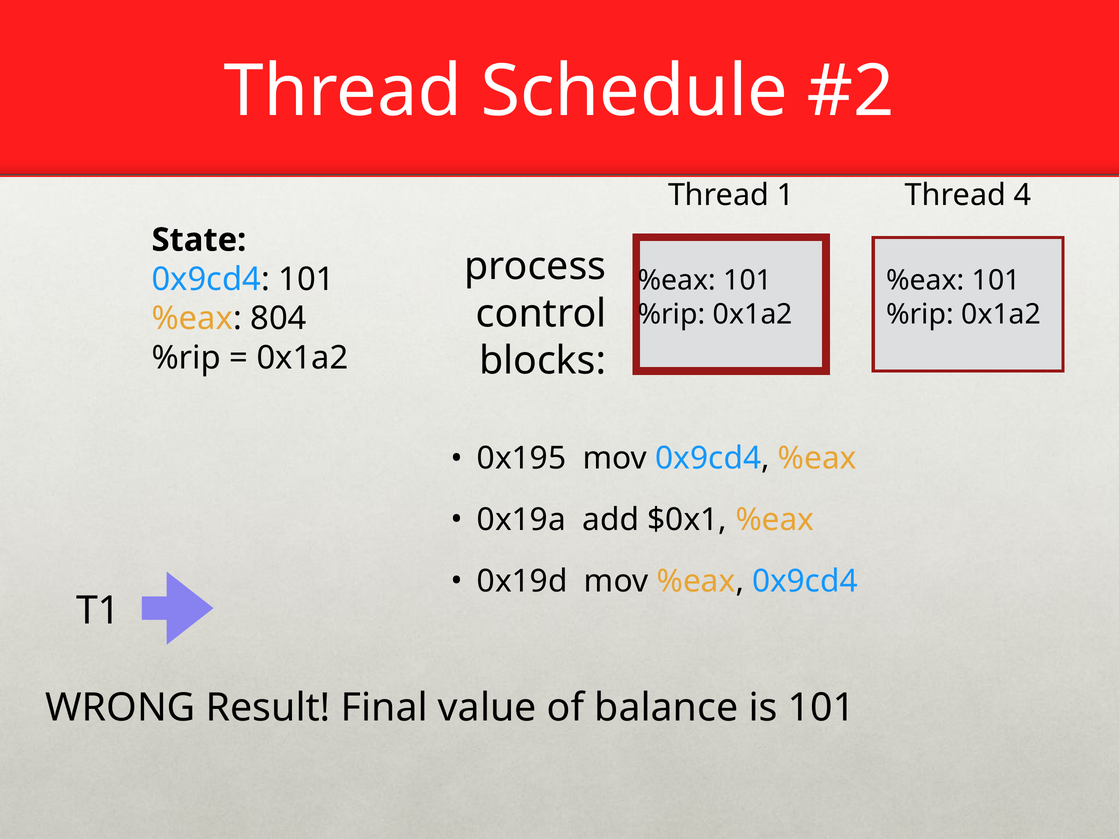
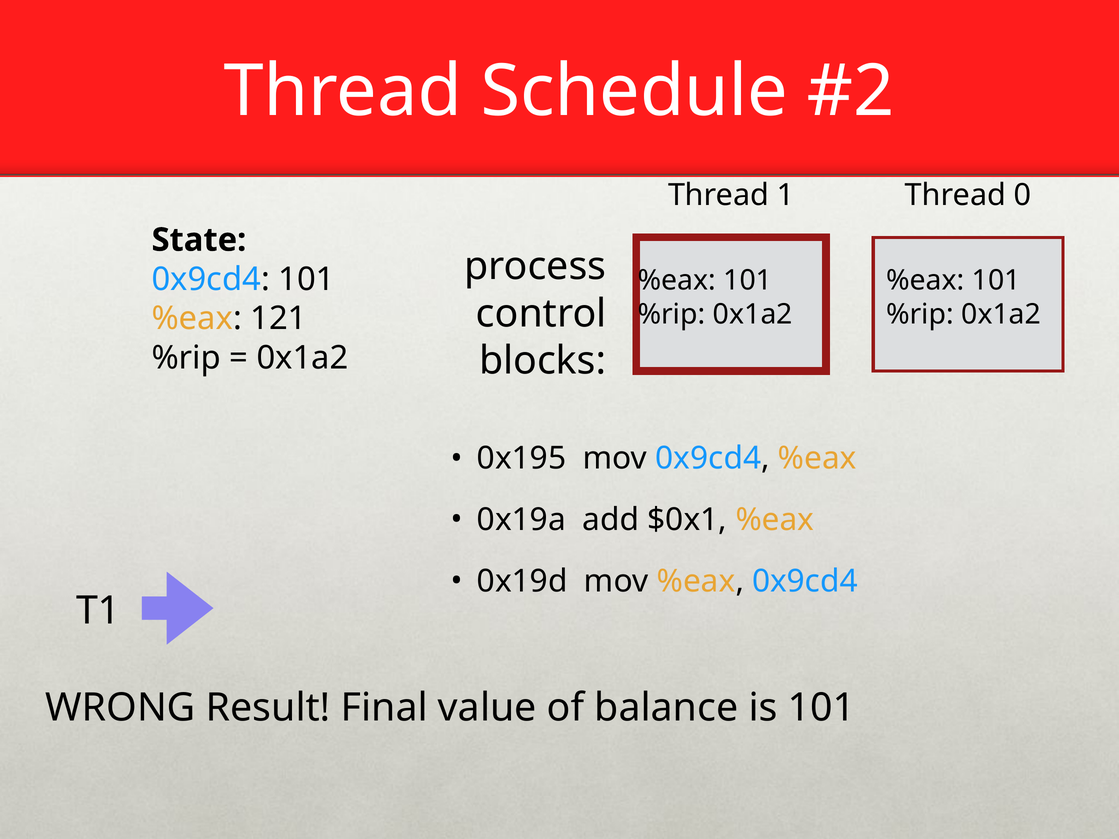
4: 4 -> 0
804: 804 -> 121
